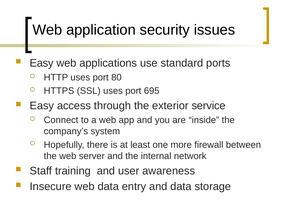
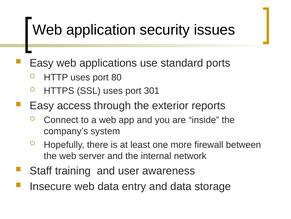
695: 695 -> 301
service: service -> reports
